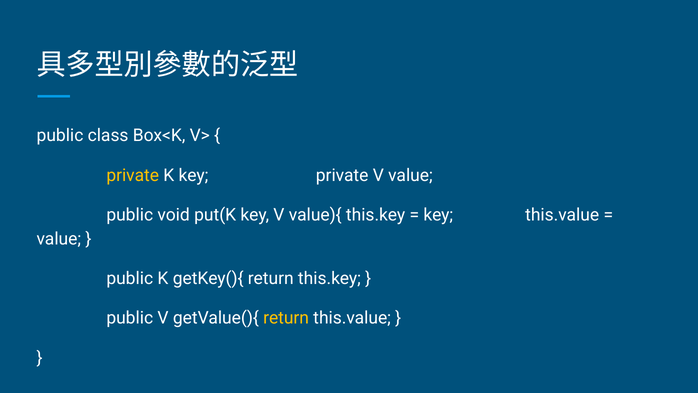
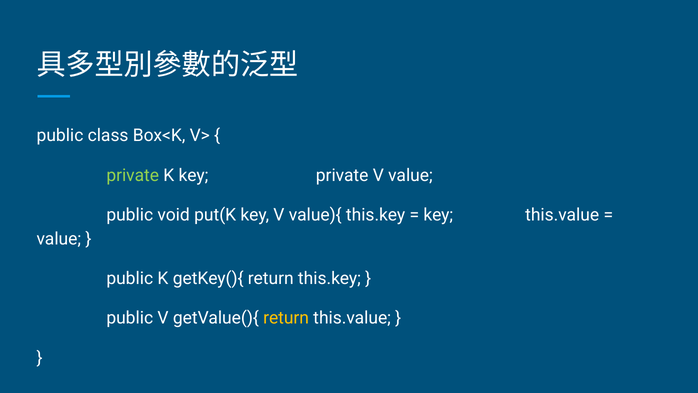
private at (133, 175) colour: yellow -> light green
